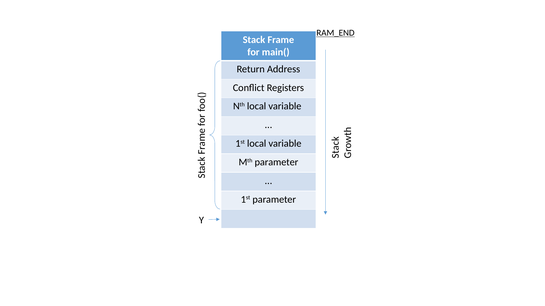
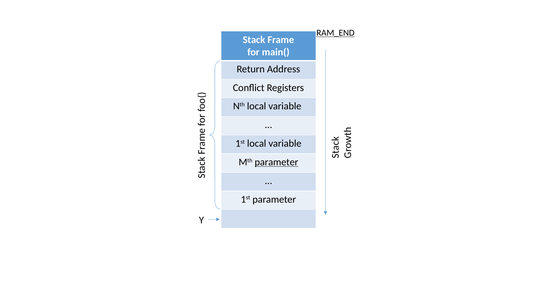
parameter at (276, 162) underline: none -> present
